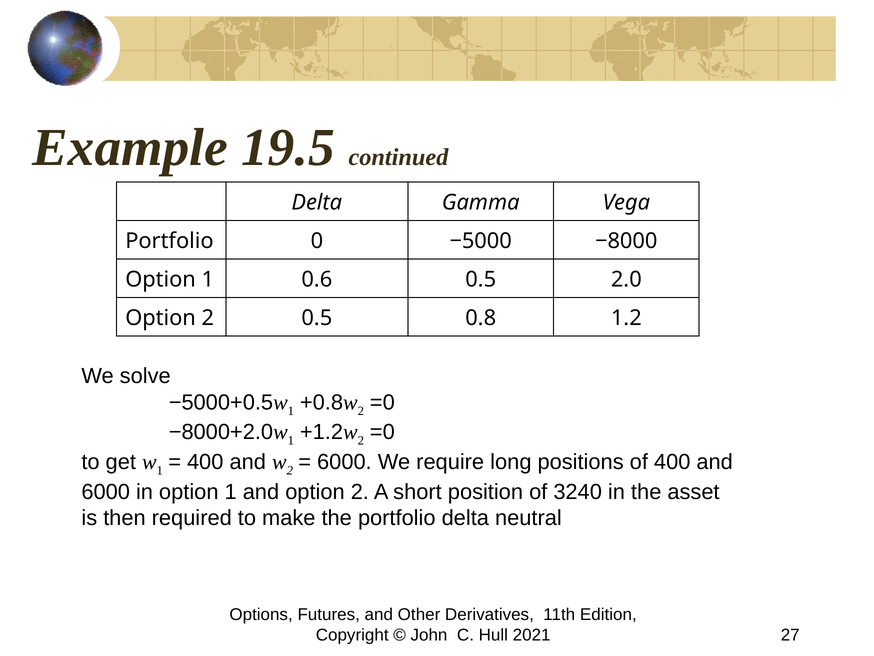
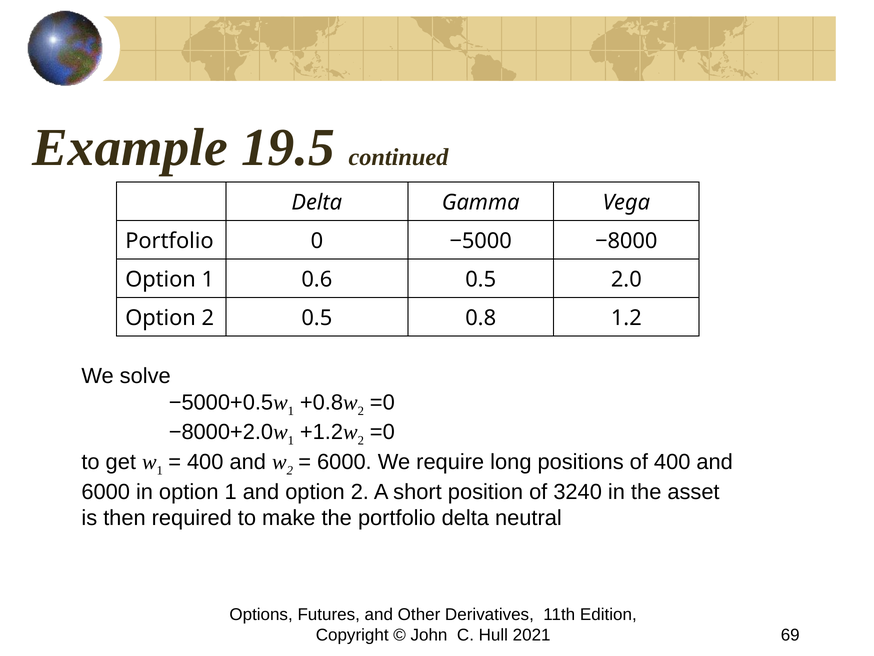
27: 27 -> 69
